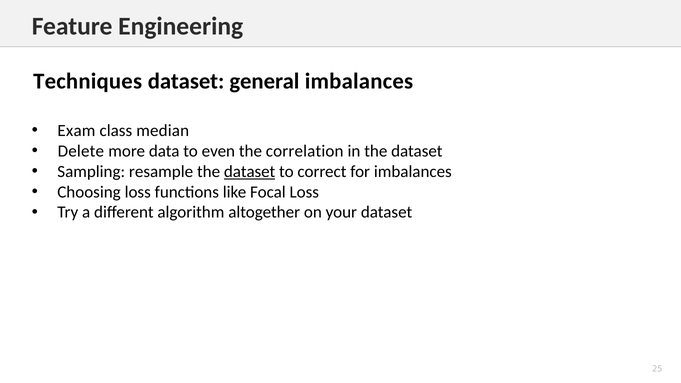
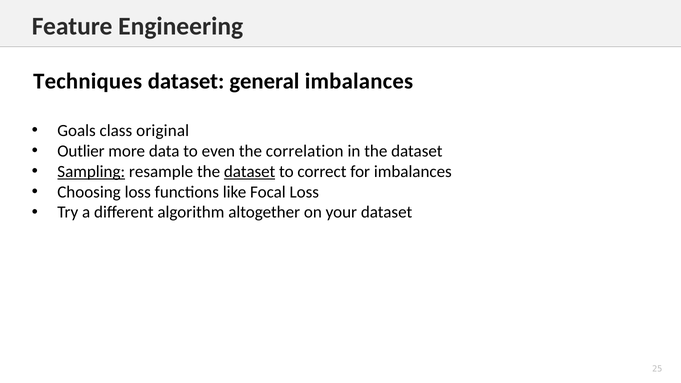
Exam: Exam -> Goals
median: median -> original
Delete: Delete -> Outlier
Sampling underline: none -> present
